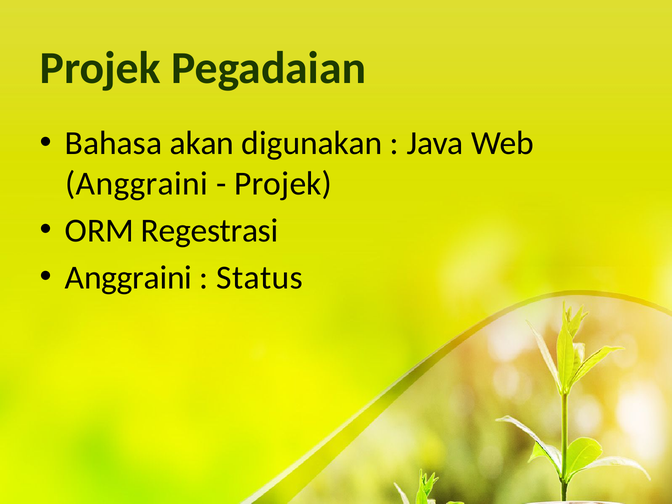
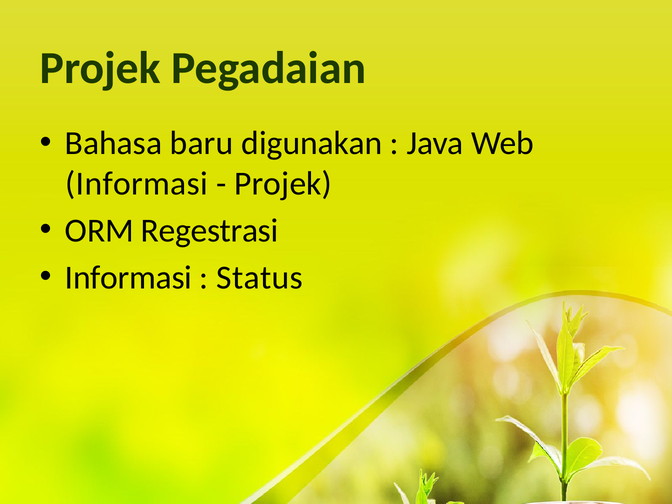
akan: akan -> baru
Anggraini at (137, 184): Anggraini -> Informasi
Anggraini at (129, 278): Anggraini -> Informasi
